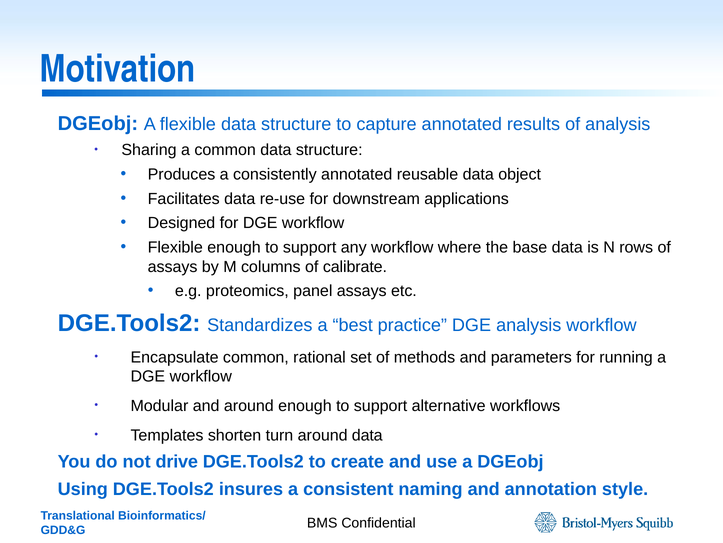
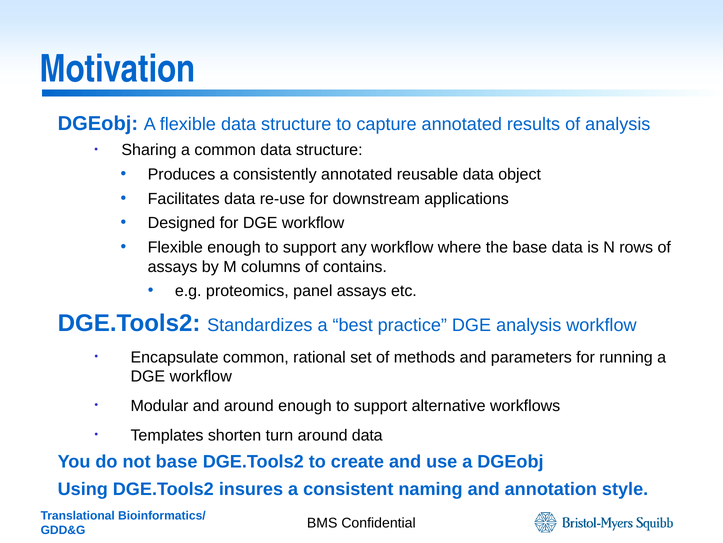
calibrate: calibrate -> contains
not drive: drive -> base
